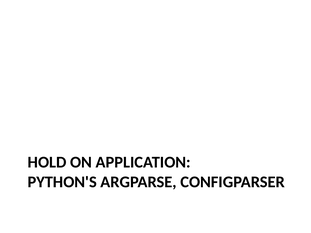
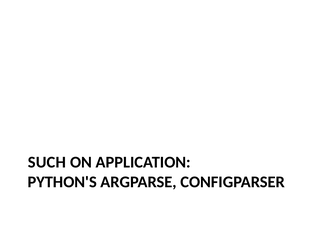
HOLD: HOLD -> SUCH
